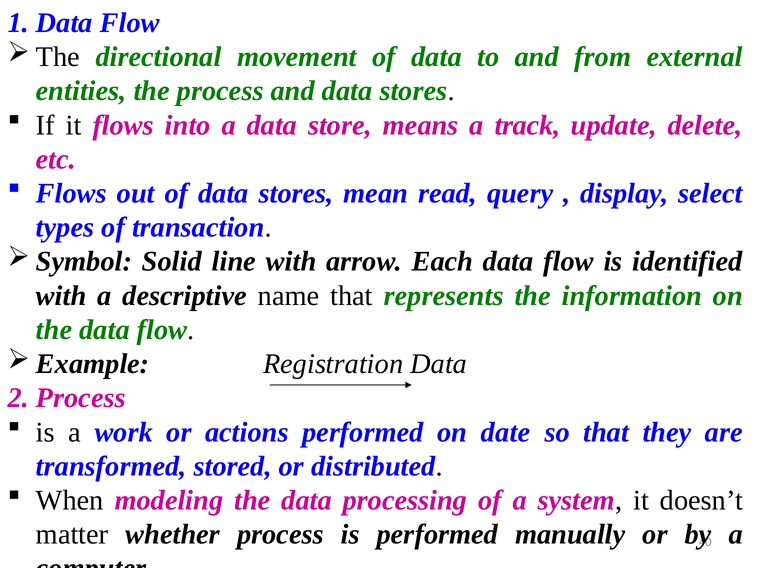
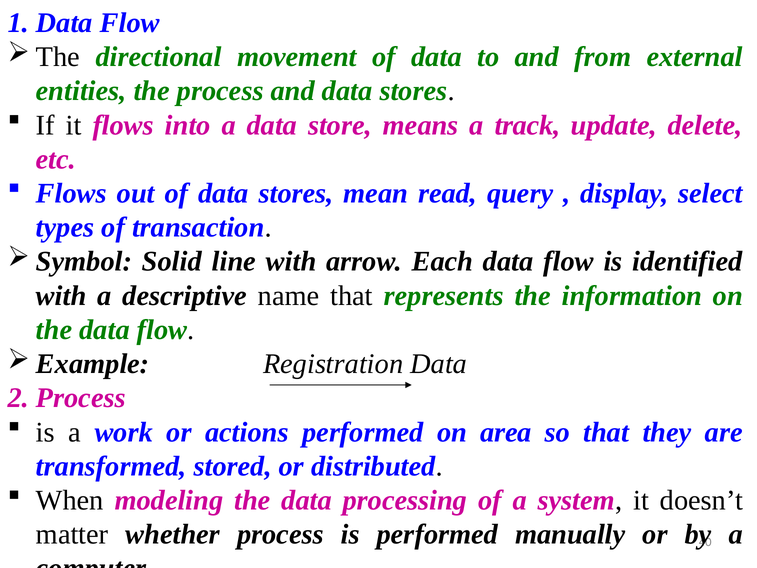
date: date -> area
